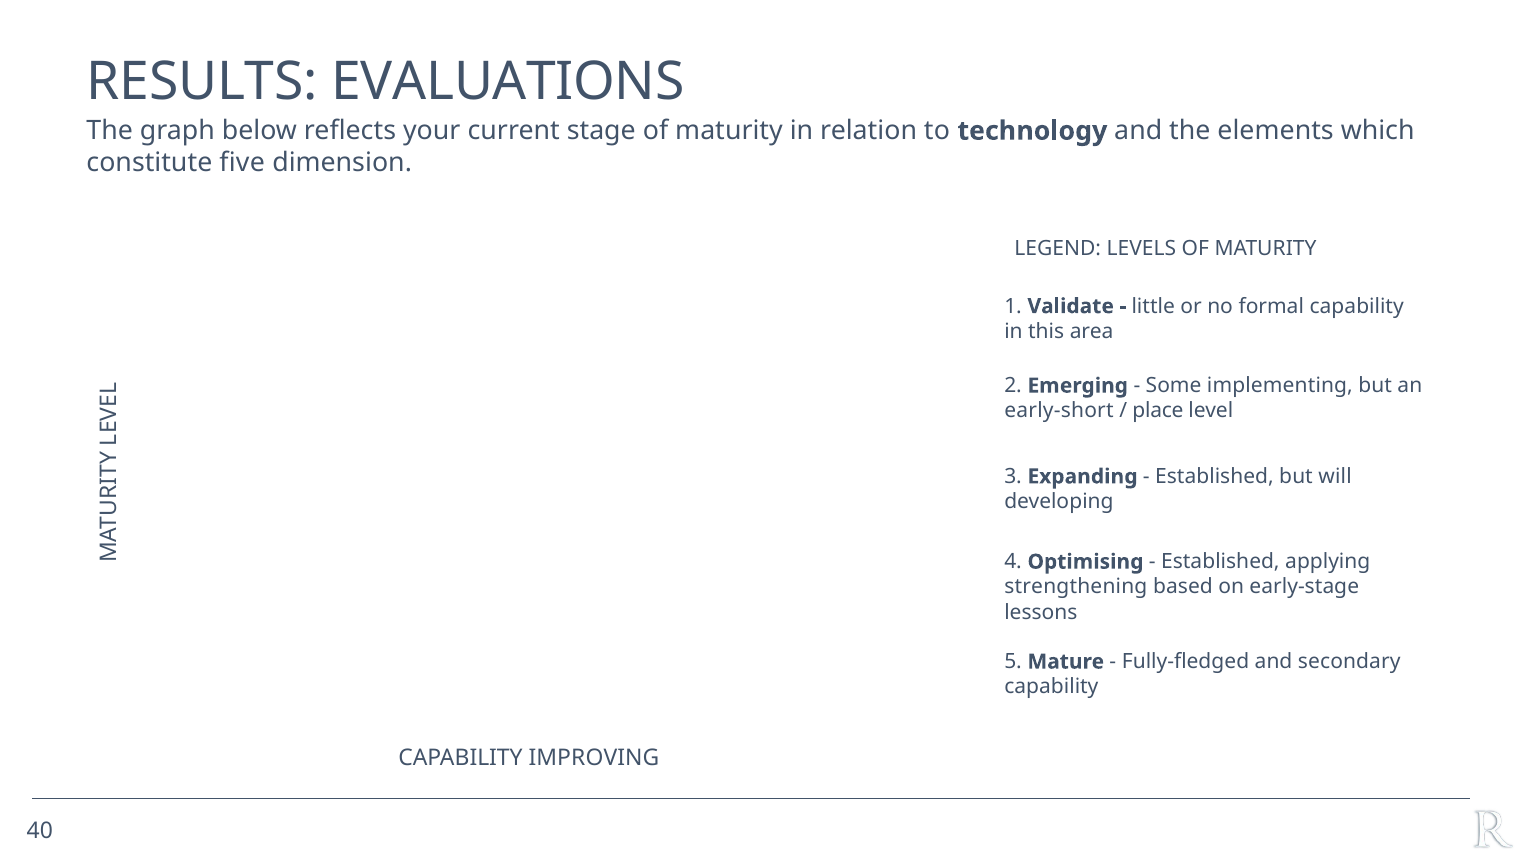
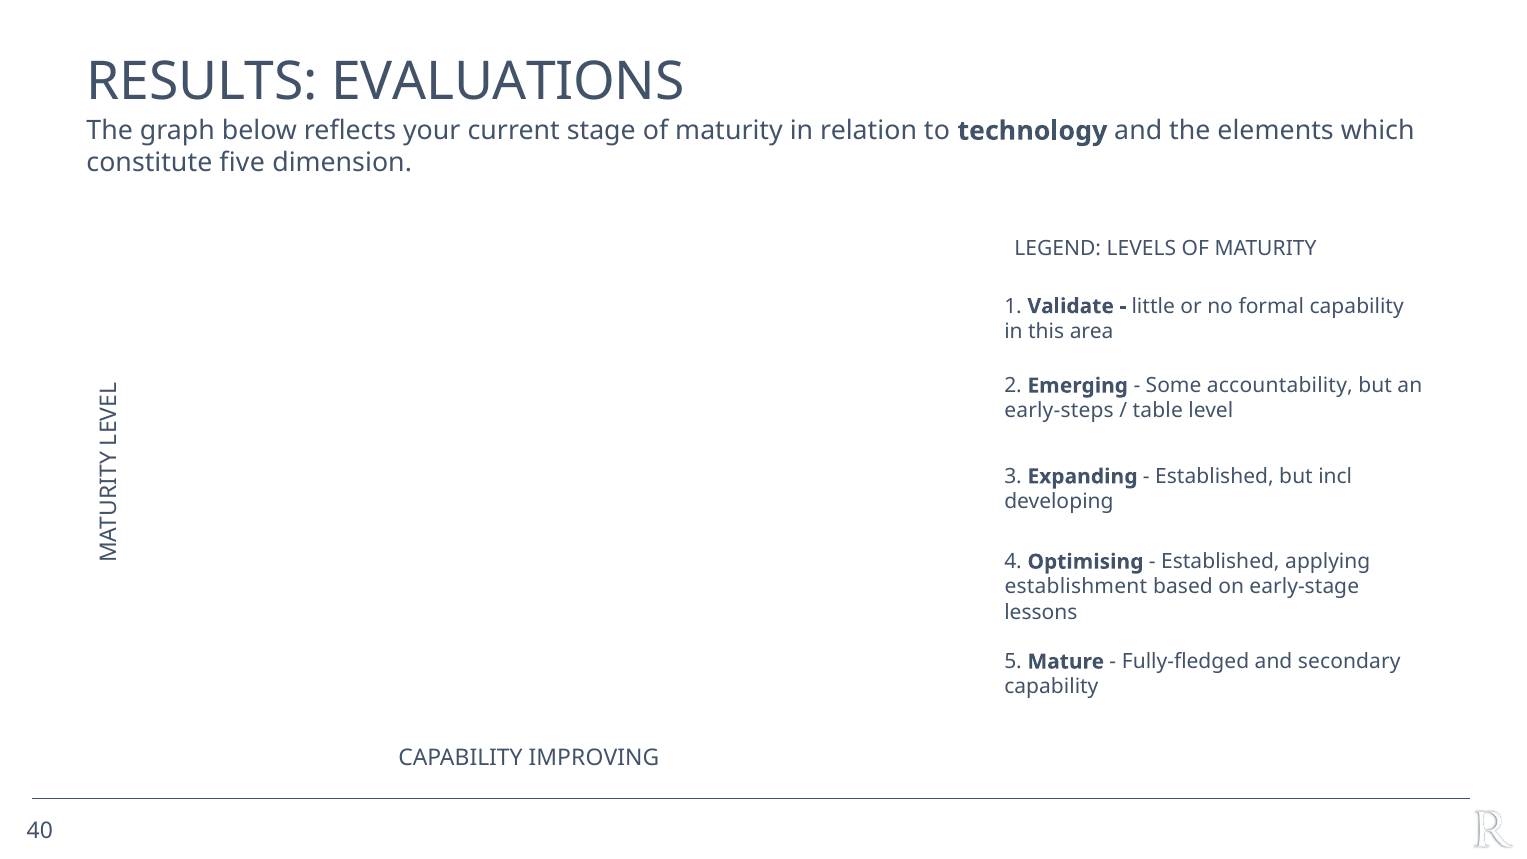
implementing: implementing -> accountability
early-short: early-short -> early-steps
place: place -> table
will: will -> incl
strengthening: strengthening -> establishment
